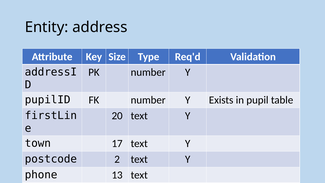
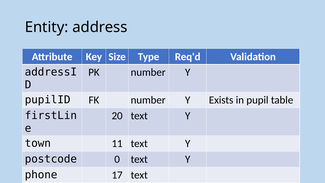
17: 17 -> 11
2: 2 -> 0
13: 13 -> 17
